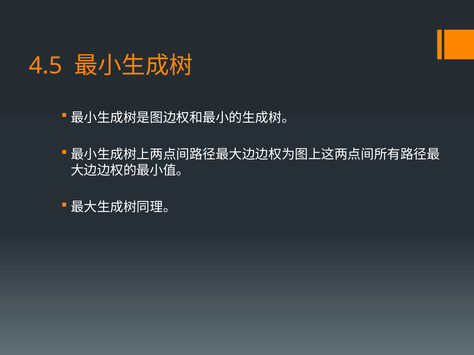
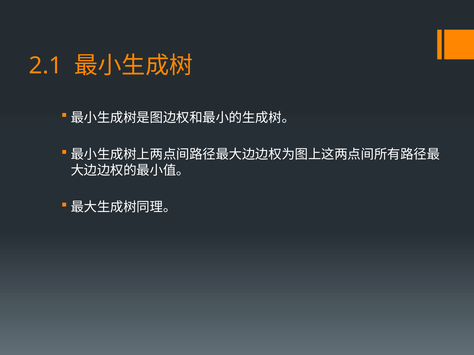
4.5: 4.5 -> 2.1
